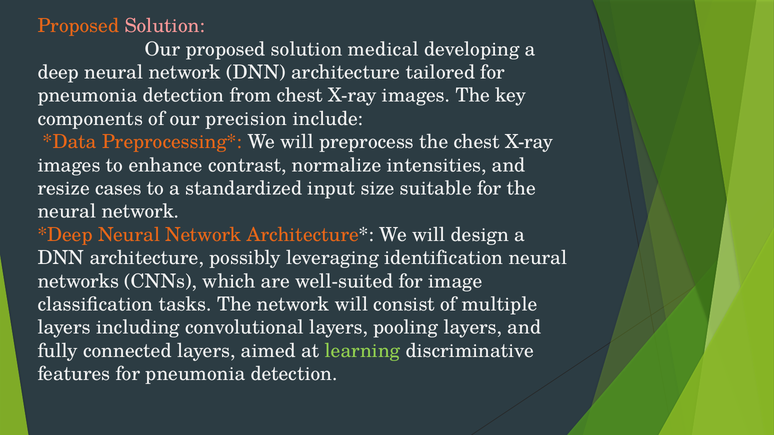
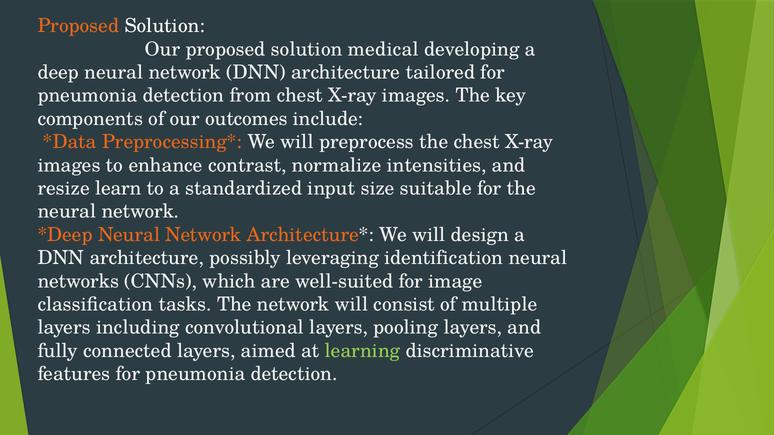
Solution at (165, 26) colour: pink -> white
precision: precision -> outcomes
cases: cases -> learn
